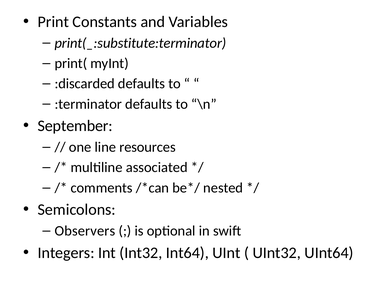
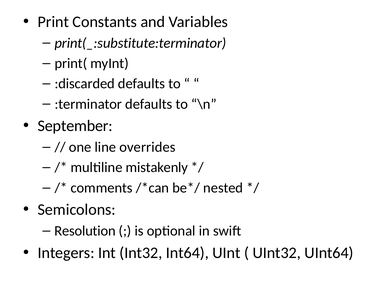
resources: resources -> overrides
associated: associated -> mistakenly
Observers: Observers -> Resolution
